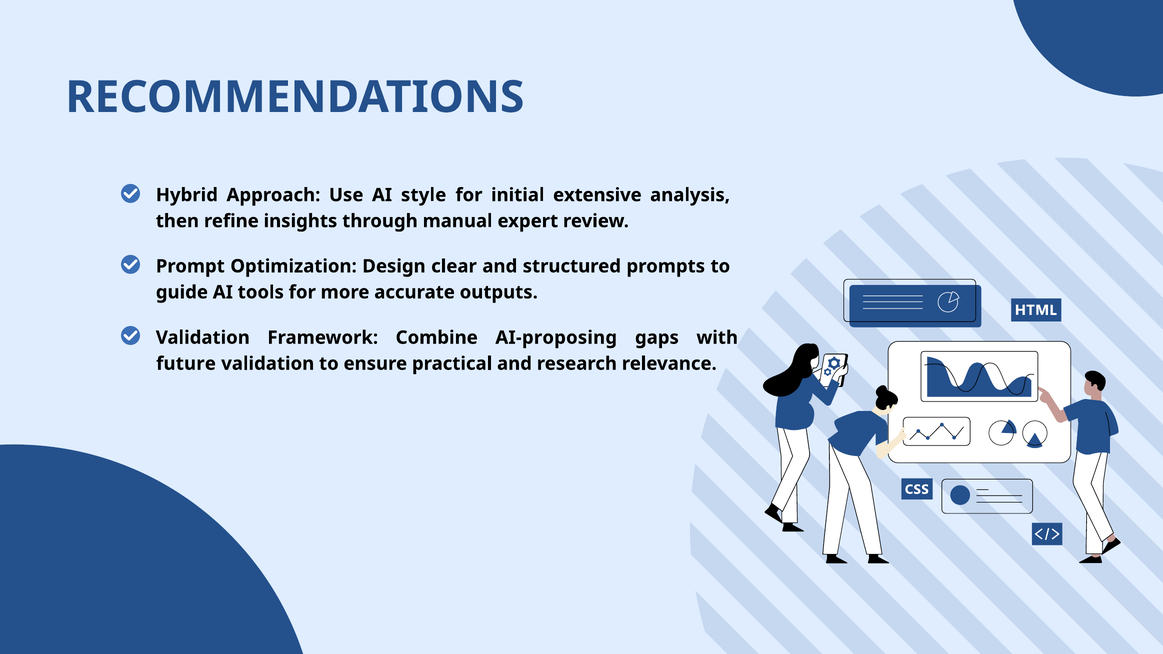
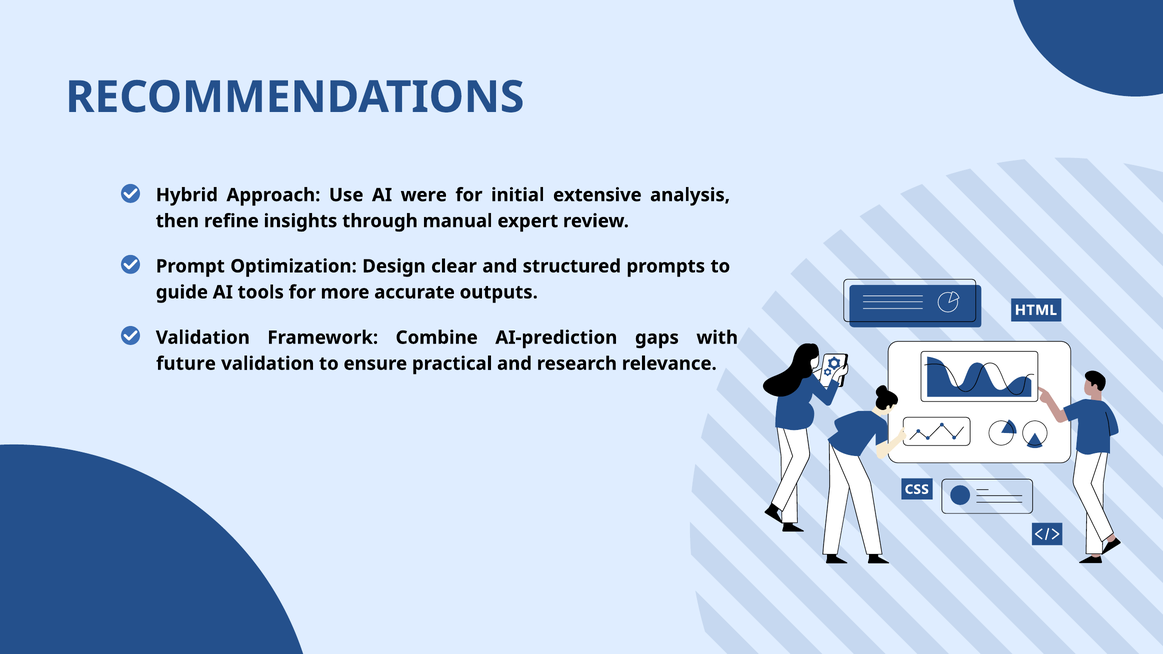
style: style -> were
AI-proposing: AI-proposing -> AI-prediction
